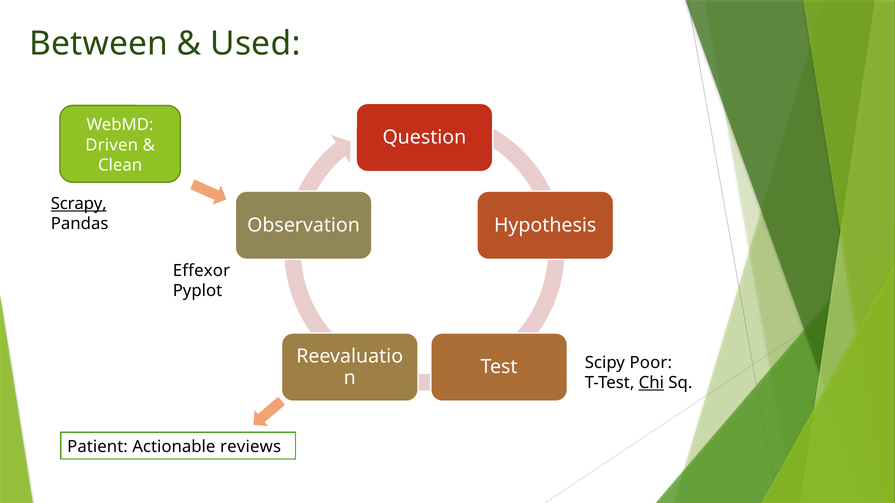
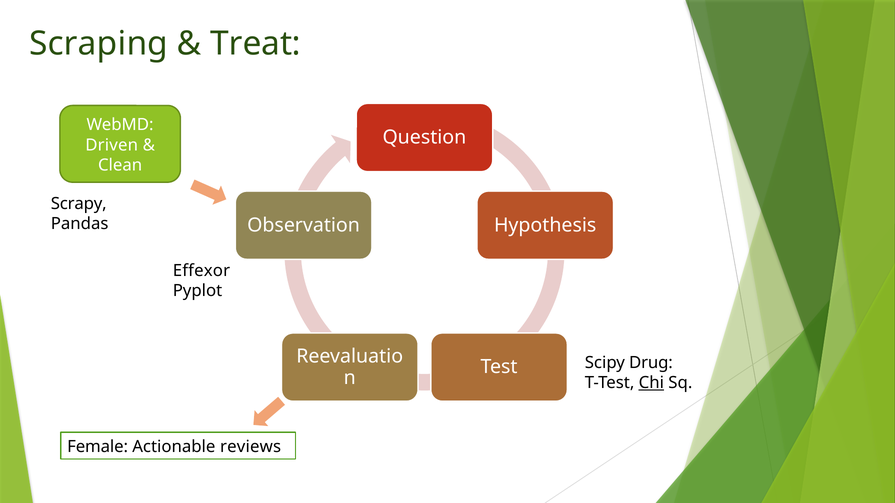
Between: Between -> Scraping
Used: Used -> Treat
Scrapy underline: present -> none
Poor: Poor -> Drug
Patient: Patient -> Female
